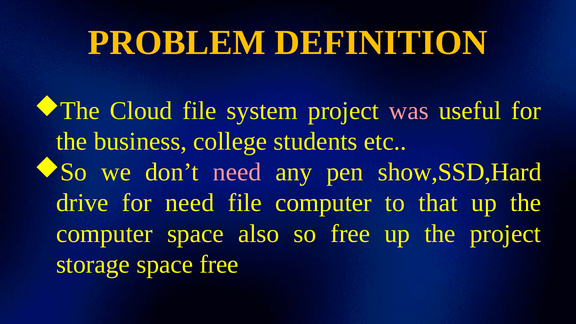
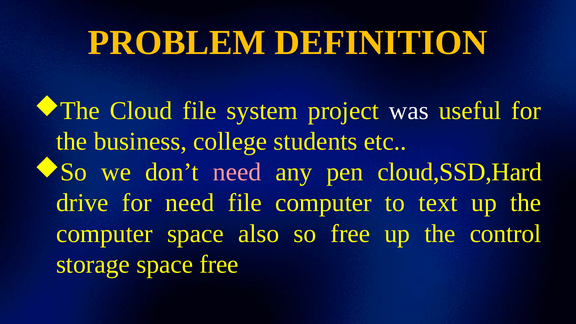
was colour: pink -> white
show,SSD,Hard: show,SSD,Hard -> cloud,SSD,Hard
that: that -> text
the project: project -> control
